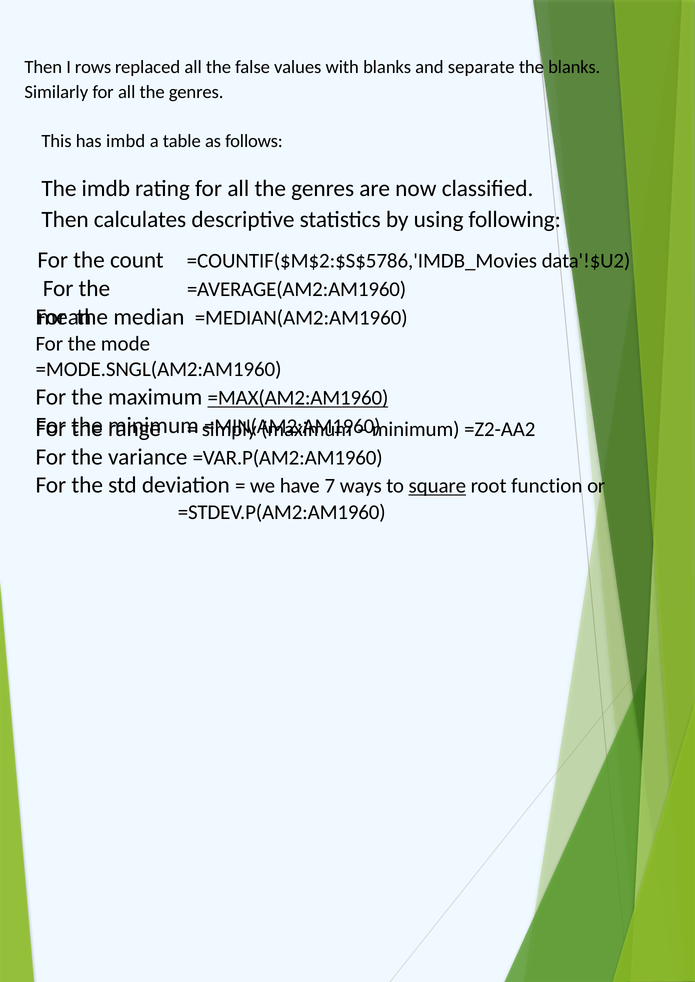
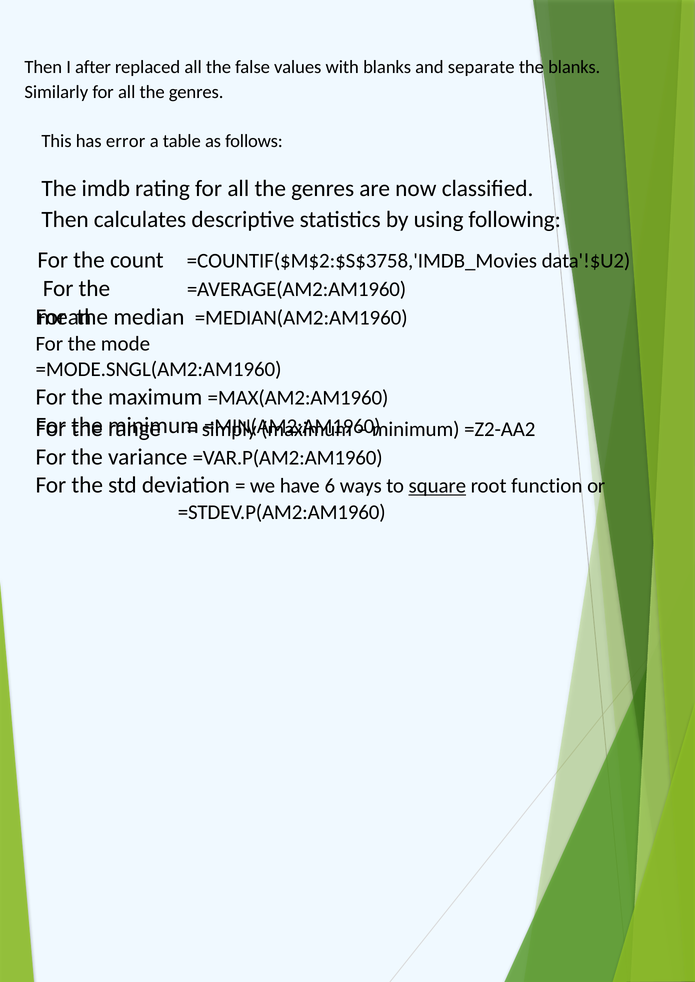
rows: rows -> after
imbd: imbd -> error
=COUNTIF($M$2:$S$5786,'IMDB_Movies: =COUNTIF($M$2:$S$5786,'IMDB_Movies -> =COUNTIF($M$2:$S$3758,'IMDB_Movies
=MAX(AM2:AM1960 underline: present -> none
7: 7 -> 6
